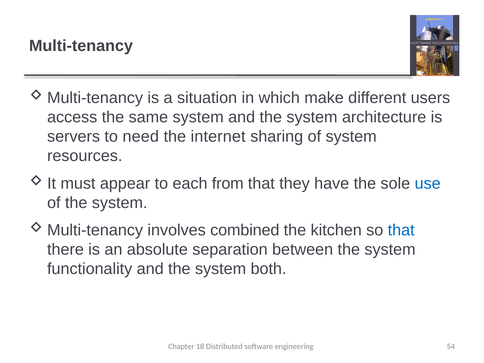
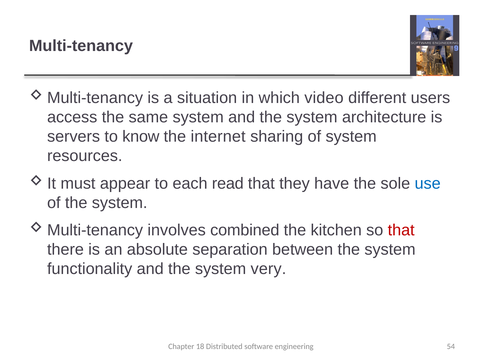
make: make -> video
need: need -> know
from: from -> read
that at (401, 230) colour: blue -> red
both: both -> very
